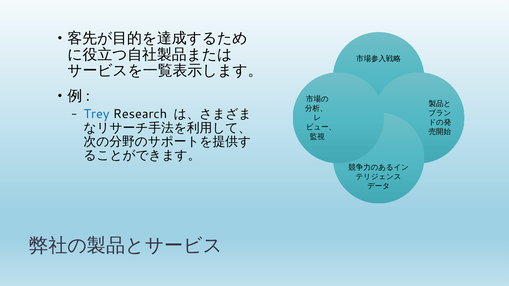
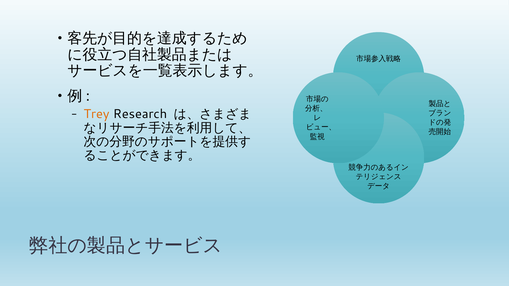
Trey colour: blue -> orange
